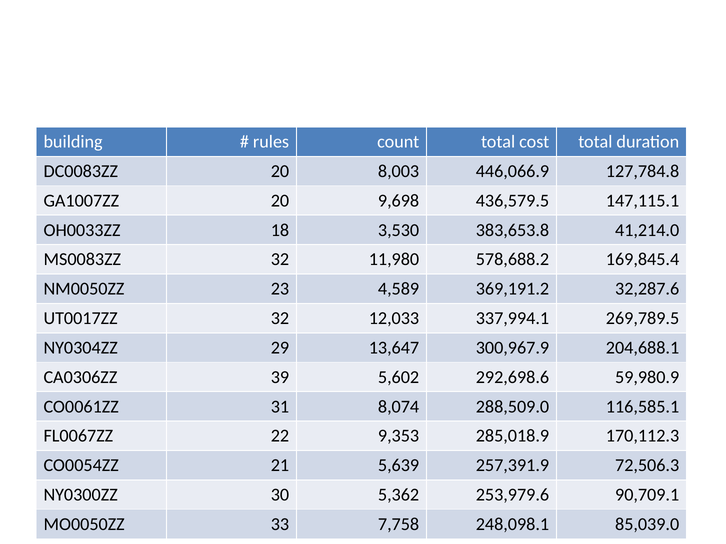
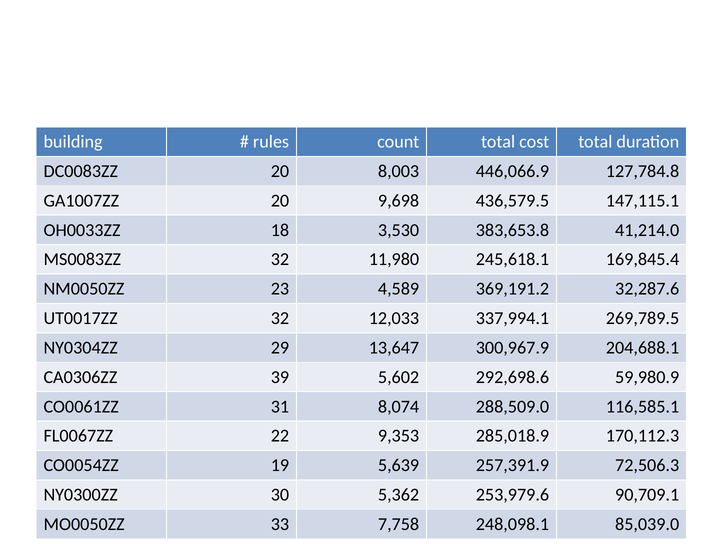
578,688.2: 578,688.2 -> 245,618.1
21: 21 -> 19
